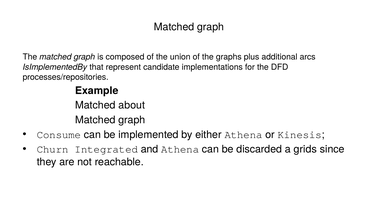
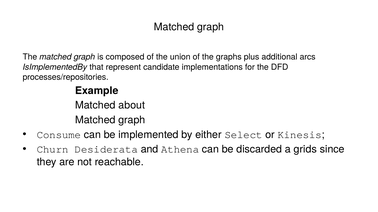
either Athena: Athena -> Select
Integrated: Integrated -> Desiderata
